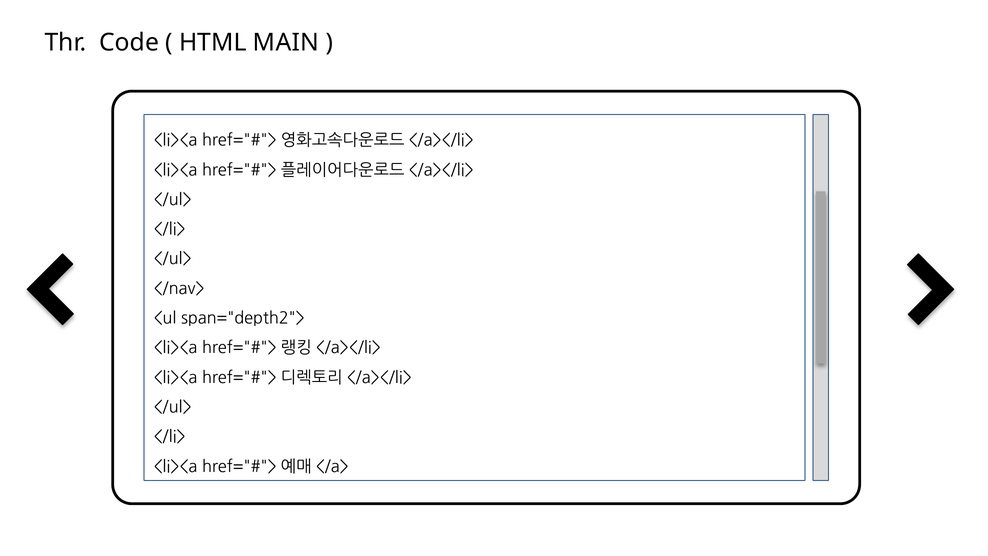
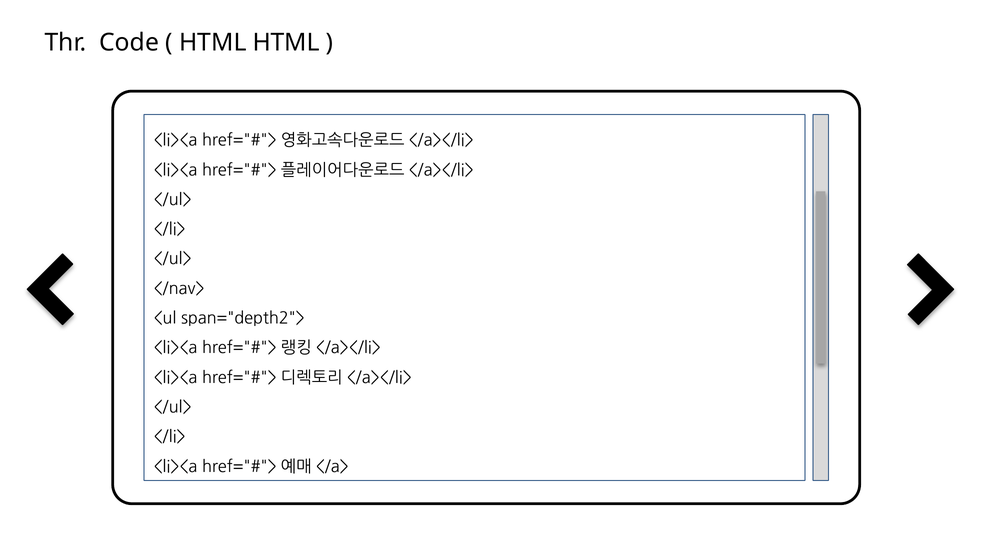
HTML MAIN: MAIN -> HTML
